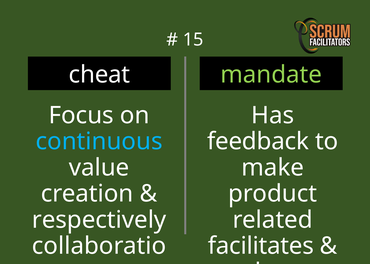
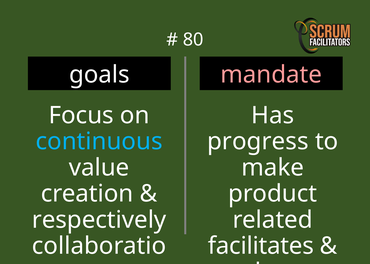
15: 15 -> 80
cheat: cheat -> goals
mandate colour: light green -> pink
feedback: feedback -> progress
